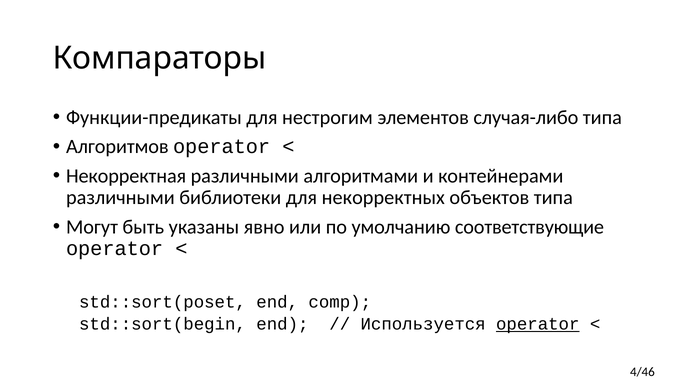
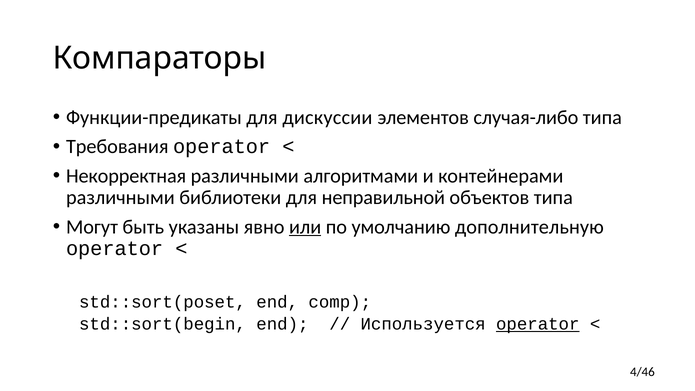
нестрогим: нестрогим -> дискуссии
Алгоритмов: Алгоритмов -> Требования
некорректных: некорректных -> неправильной
или underline: none -> present
соответствующие: соответствующие -> дополнительную
